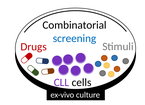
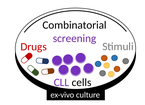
screening colour: blue -> purple
